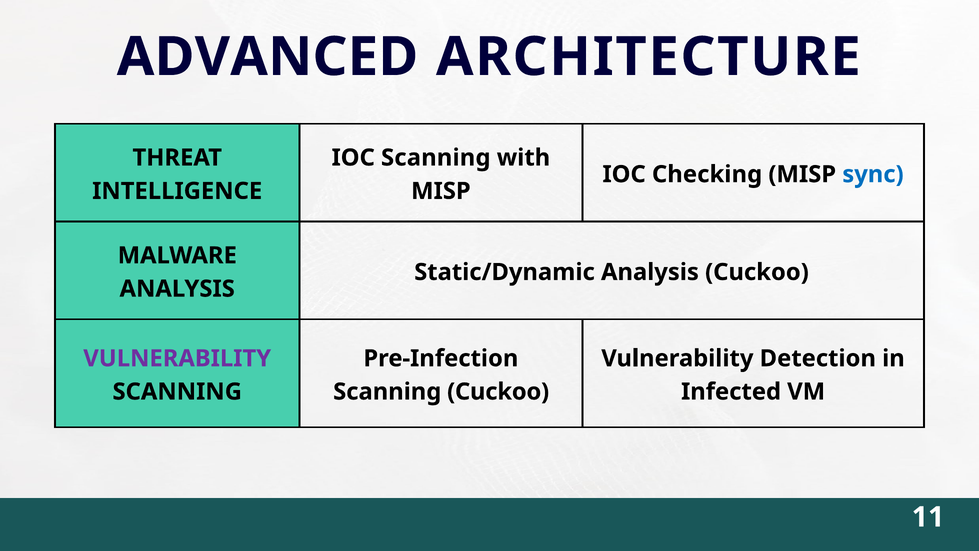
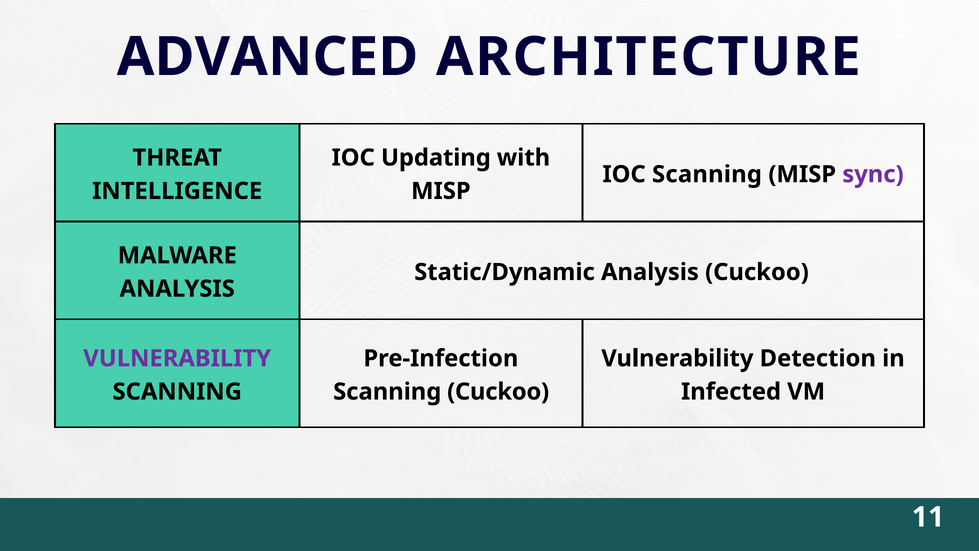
IOC Scanning: Scanning -> Updating
IOC Checking: Checking -> Scanning
sync colour: blue -> purple
